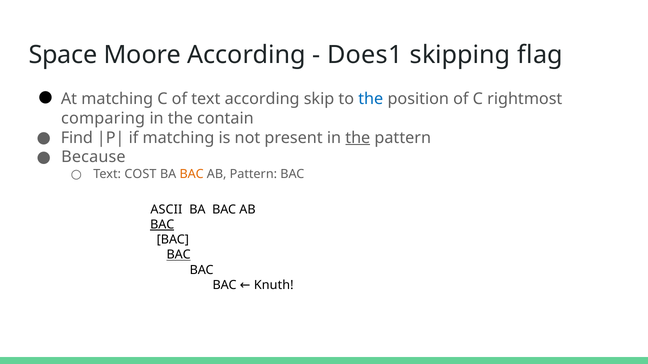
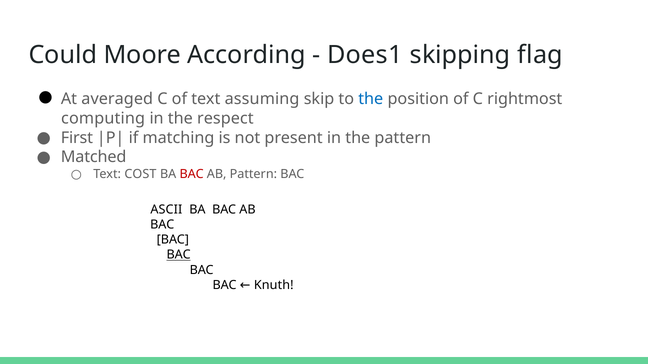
Space: Space -> Could
At matching: matching -> averaged
text according: according -> assuming
comparing: comparing -> computing
contain: contain -> respect
Find: Find -> First
the at (358, 138) underline: present -> none
Because: Because -> Matched
BAC at (192, 174) colour: orange -> red
BAC at (162, 225) underline: present -> none
